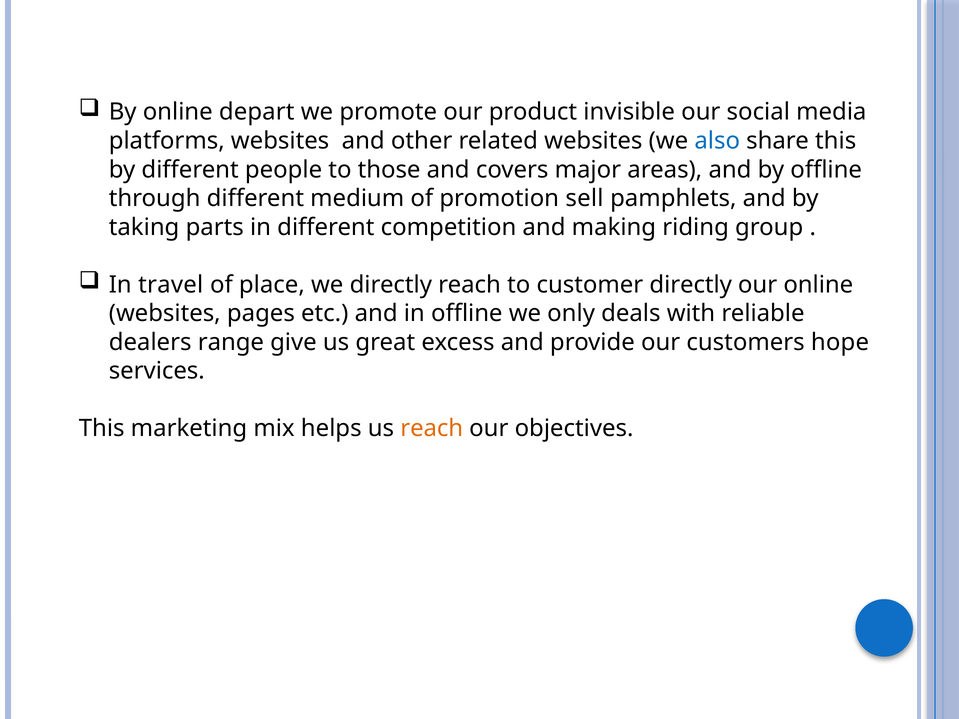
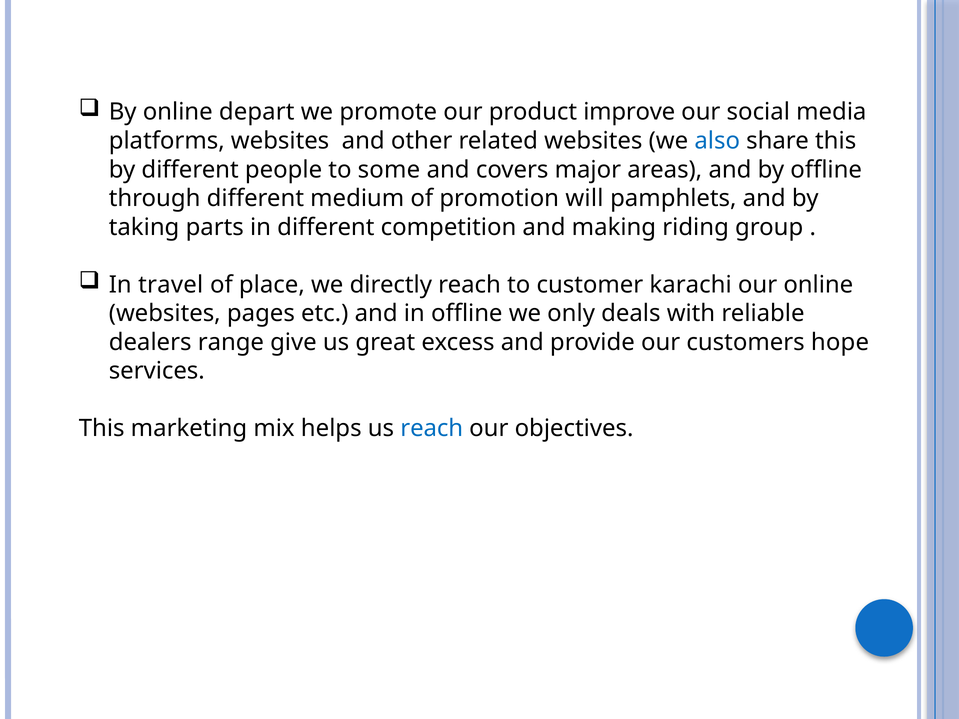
invisible: invisible -> improve
those: those -> some
sell: sell -> will
customer directly: directly -> karachi
reach at (432, 429) colour: orange -> blue
